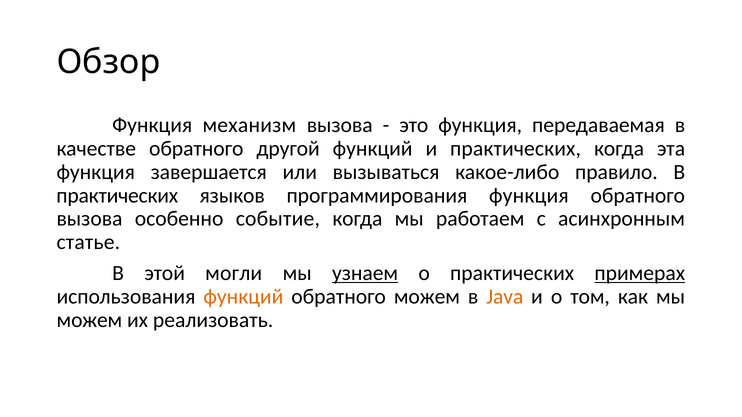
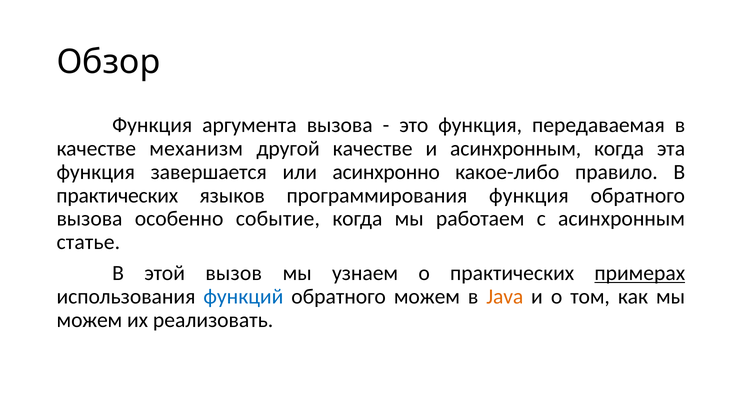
механизм: механизм -> аргумента
качестве обратного: обратного -> механизм
другой функций: функций -> качестве
и практических: практических -> асинхронным
вызываться: вызываться -> асинхронно
могли: могли -> вызов
узнаем underline: present -> none
функций at (243, 297) colour: orange -> blue
